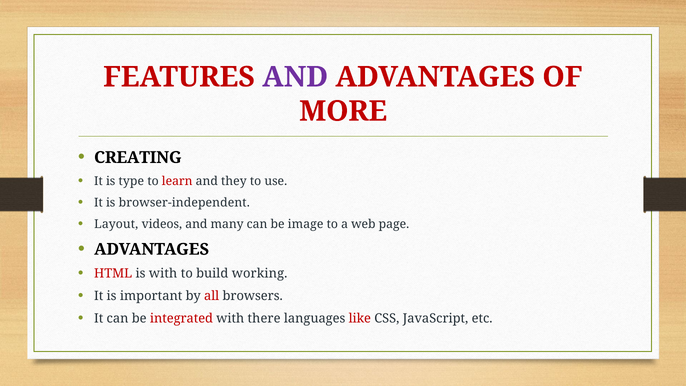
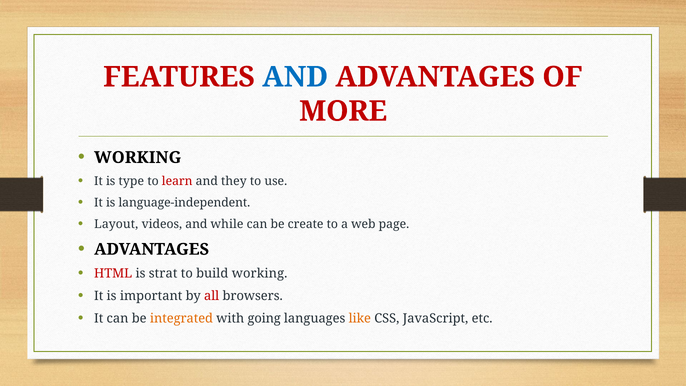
AND at (295, 77) colour: purple -> blue
CREATING at (138, 157): CREATING -> WORKING
browser-independent: browser-independent -> language-independent
many: many -> while
image: image -> create
is with: with -> strat
integrated colour: red -> orange
there: there -> going
like colour: red -> orange
